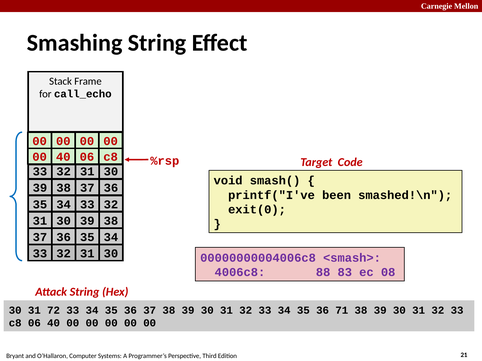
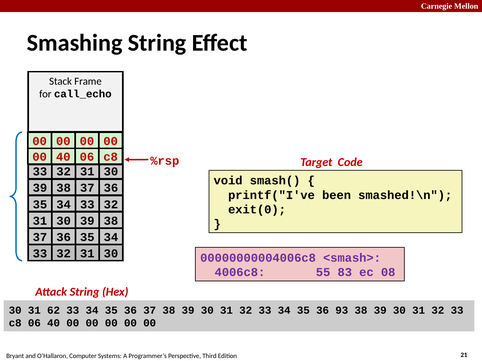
88: 88 -> 55
72: 72 -> 62
71: 71 -> 93
